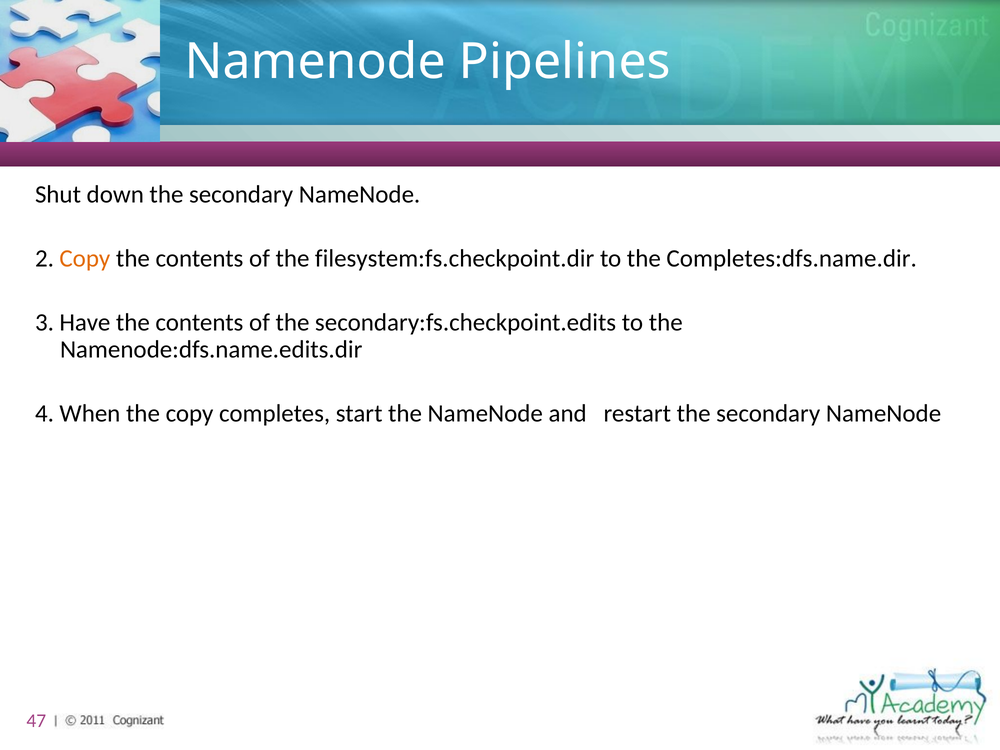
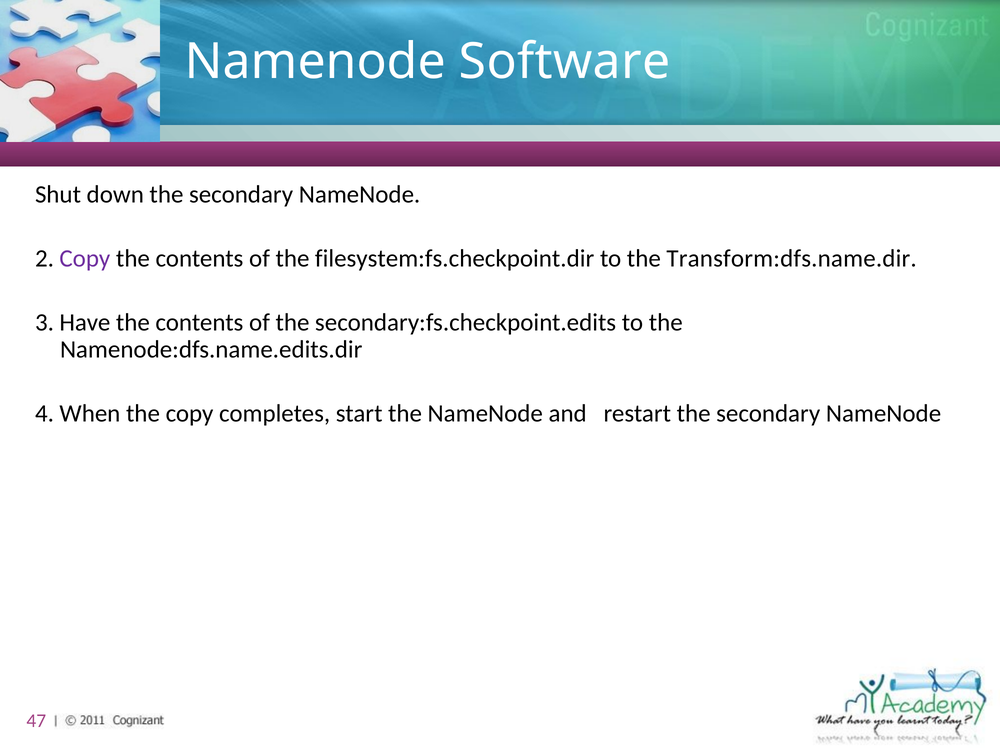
Pipelines: Pipelines -> Software
Copy at (85, 258) colour: orange -> purple
Completes:dfs.name.dir: Completes:dfs.name.dir -> Transform:dfs.name.dir
